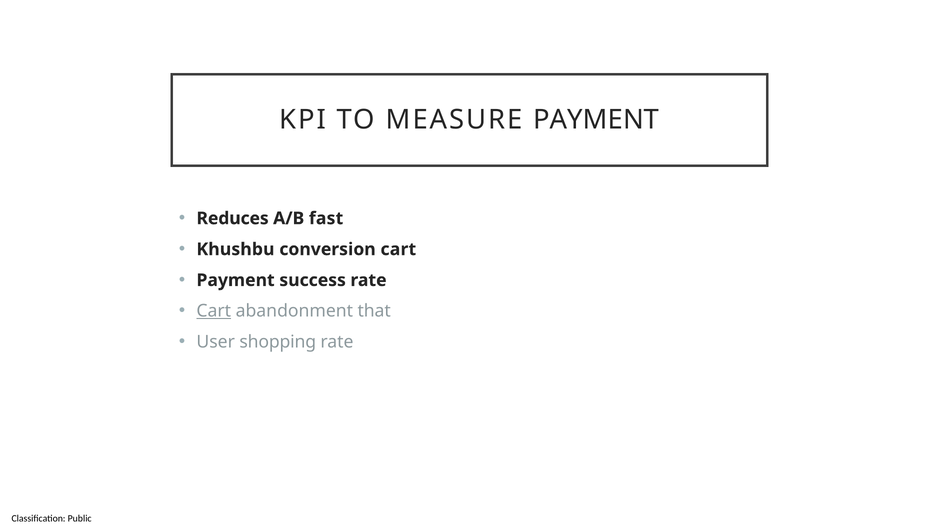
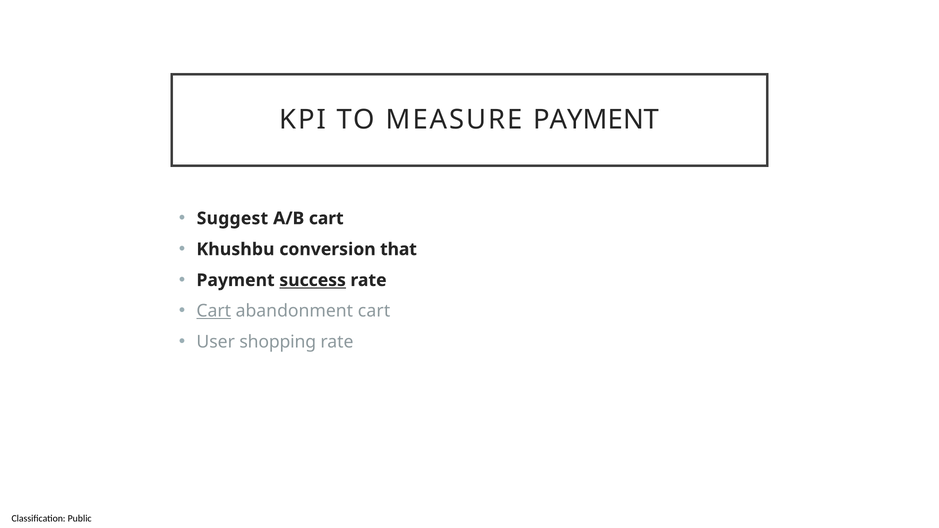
Reduces: Reduces -> Suggest
A/B fast: fast -> cart
conversion cart: cart -> that
success underline: none -> present
abandonment that: that -> cart
